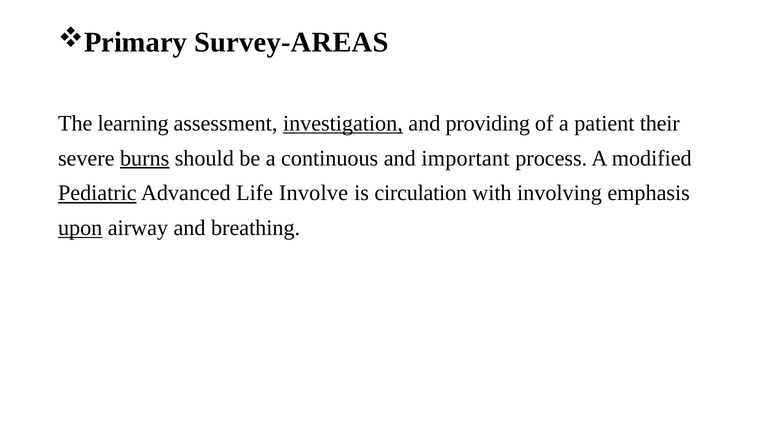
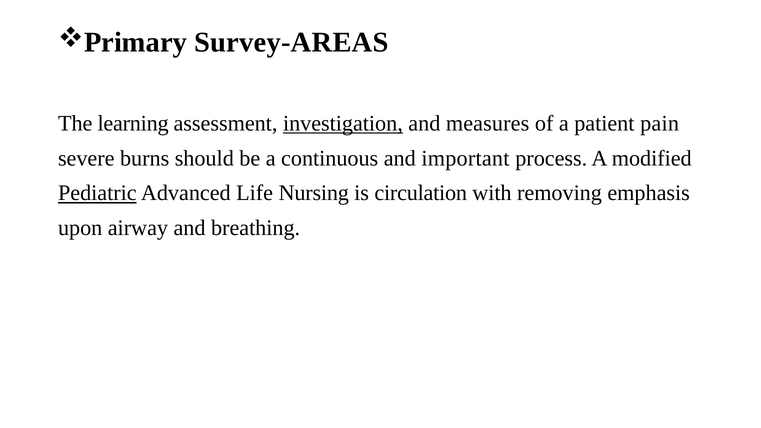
providing: providing -> measures
their: their -> pain
burns underline: present -> none
Involve: Involve -> Nursing
involving: involving -> removing
upon underline: present -> none
